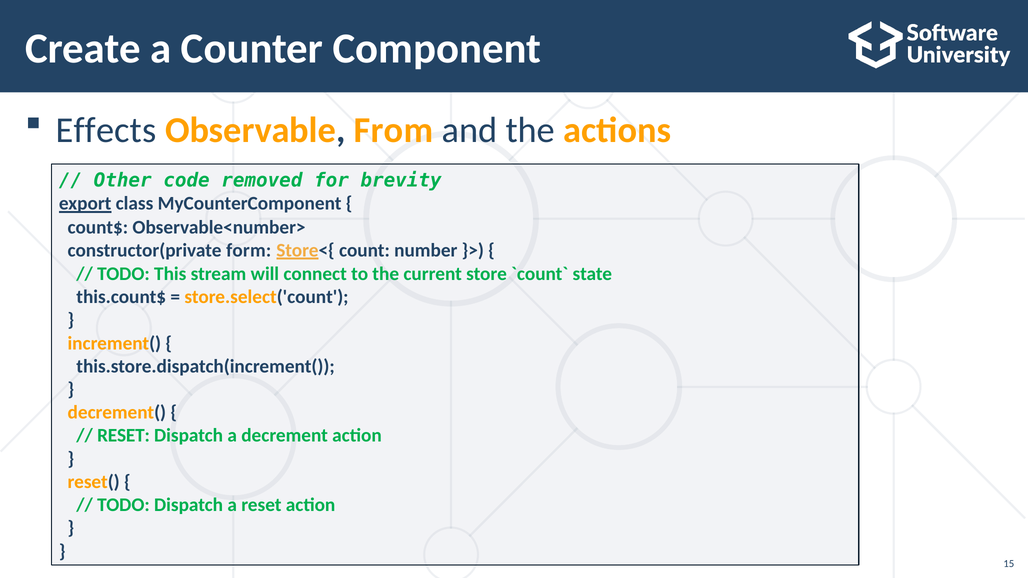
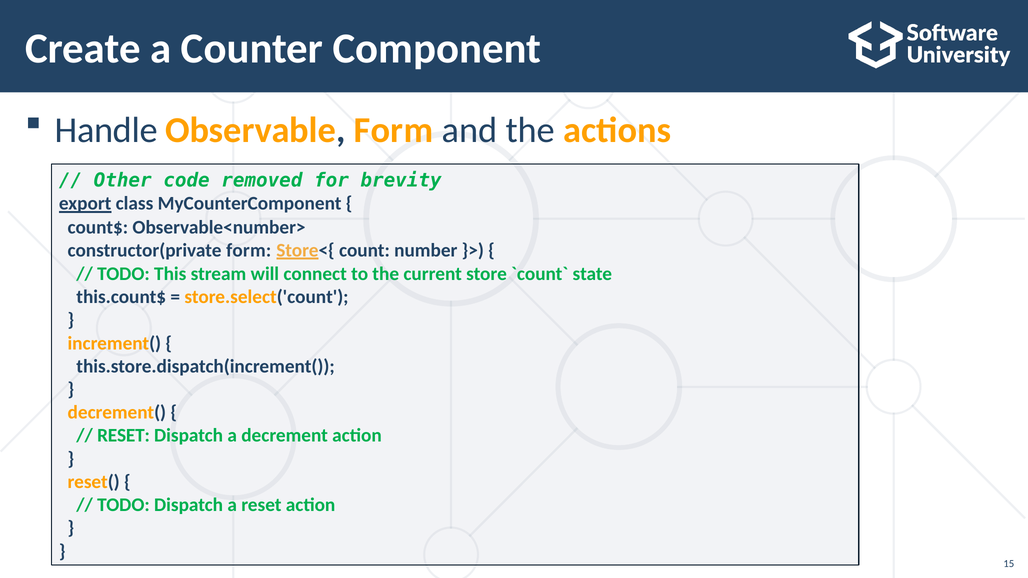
Effects: Effects -> Handle
Observable From: From -> Form
